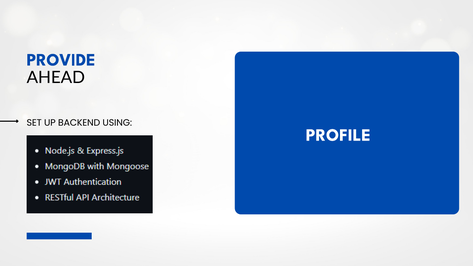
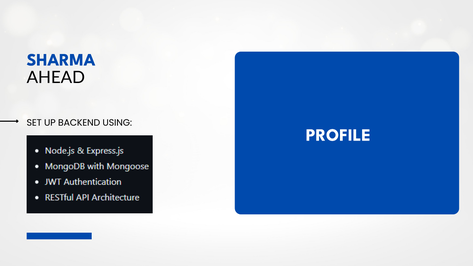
PROVIDE: PROVIDE -> SHARMA
